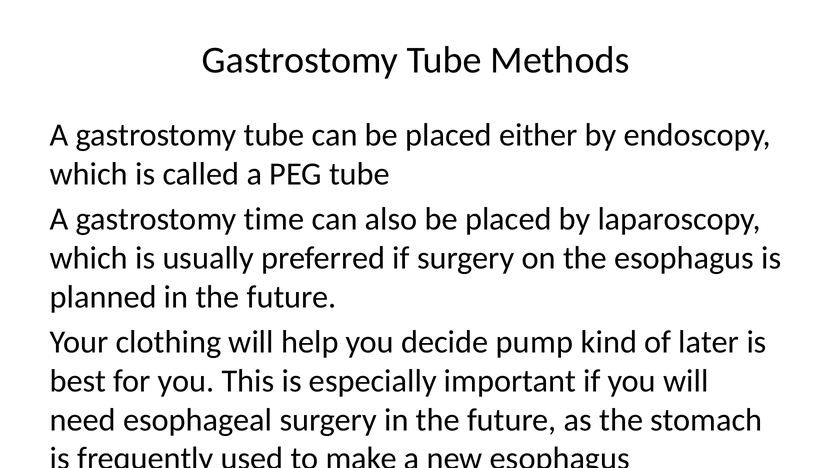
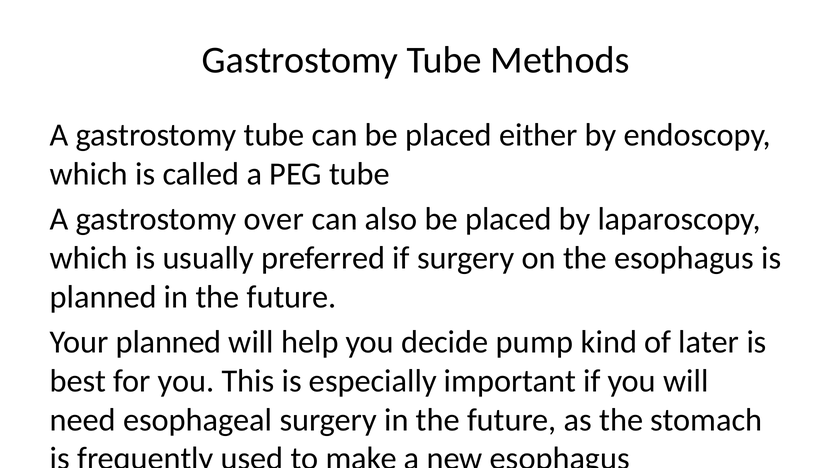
time: time -> over
Your clothing: clothing -> planned
